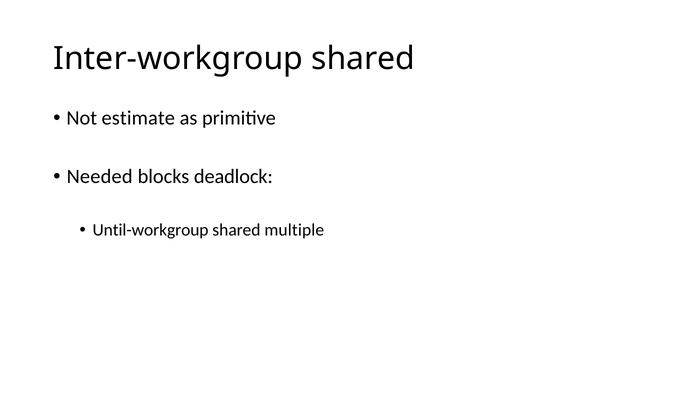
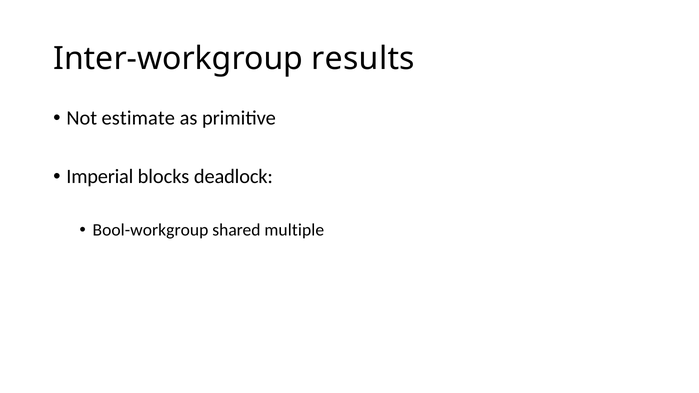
Inter-workgroup shared: shared -> results
Needed: Needed -> Imperial
Until-workgroup: Until-workgroup -> Bool-workgroup
